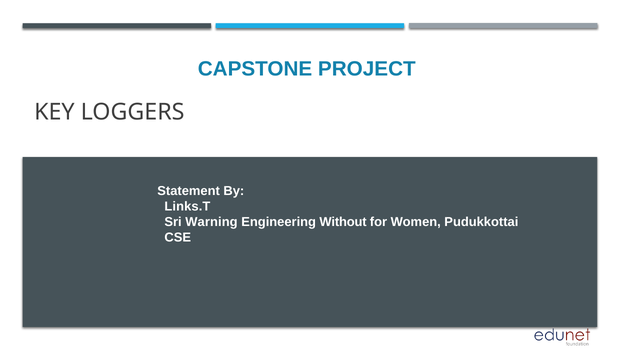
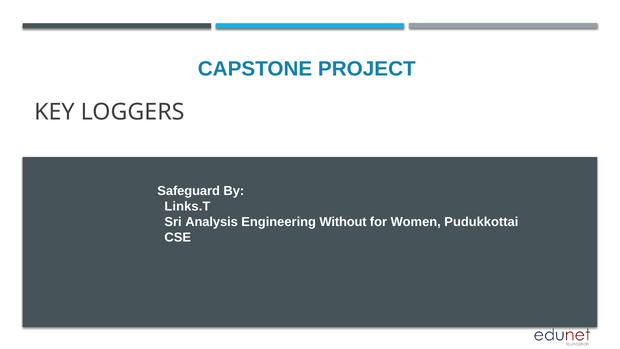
Statement: Statement -> Safeguard
Warning: Warning -> Analysis
